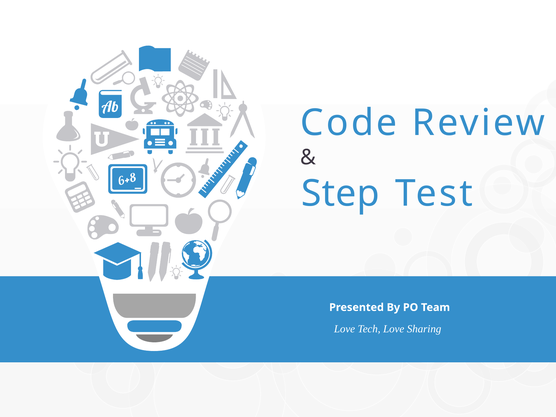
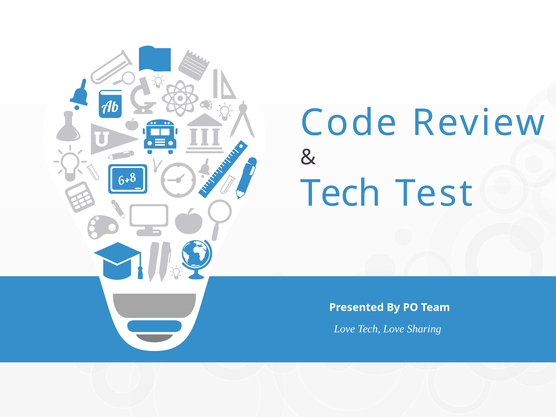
Step at (340, 194): Step -> Tech
